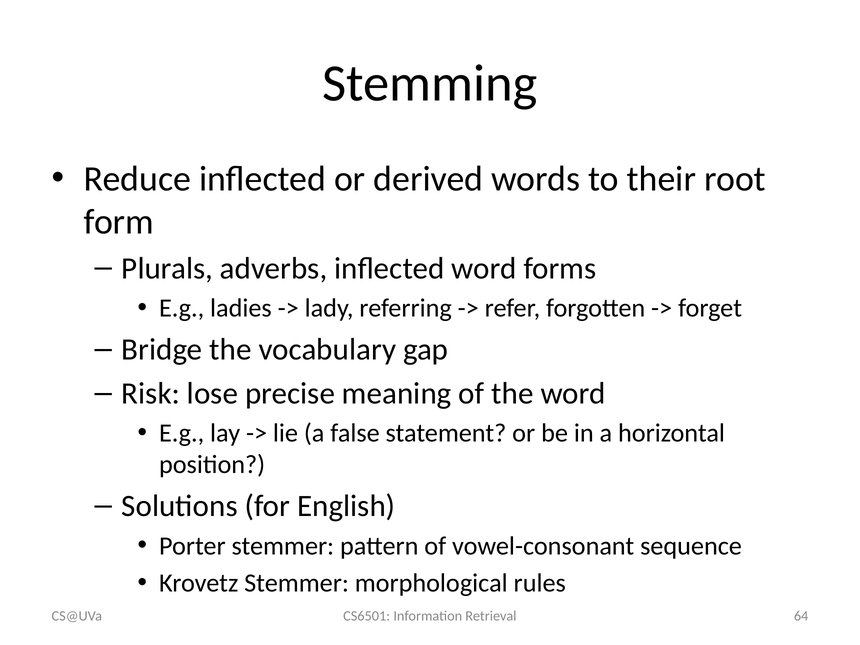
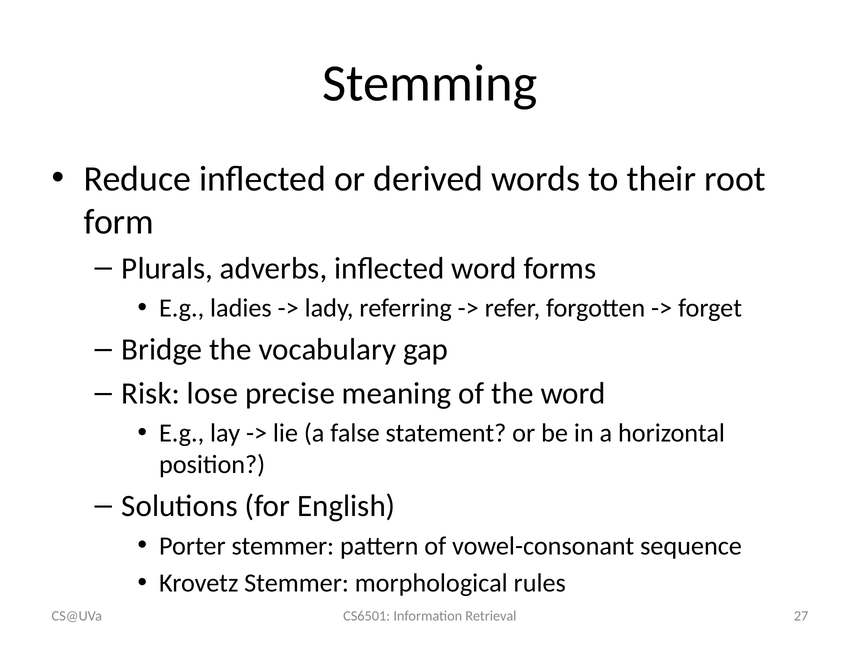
64: 64 -> 27
